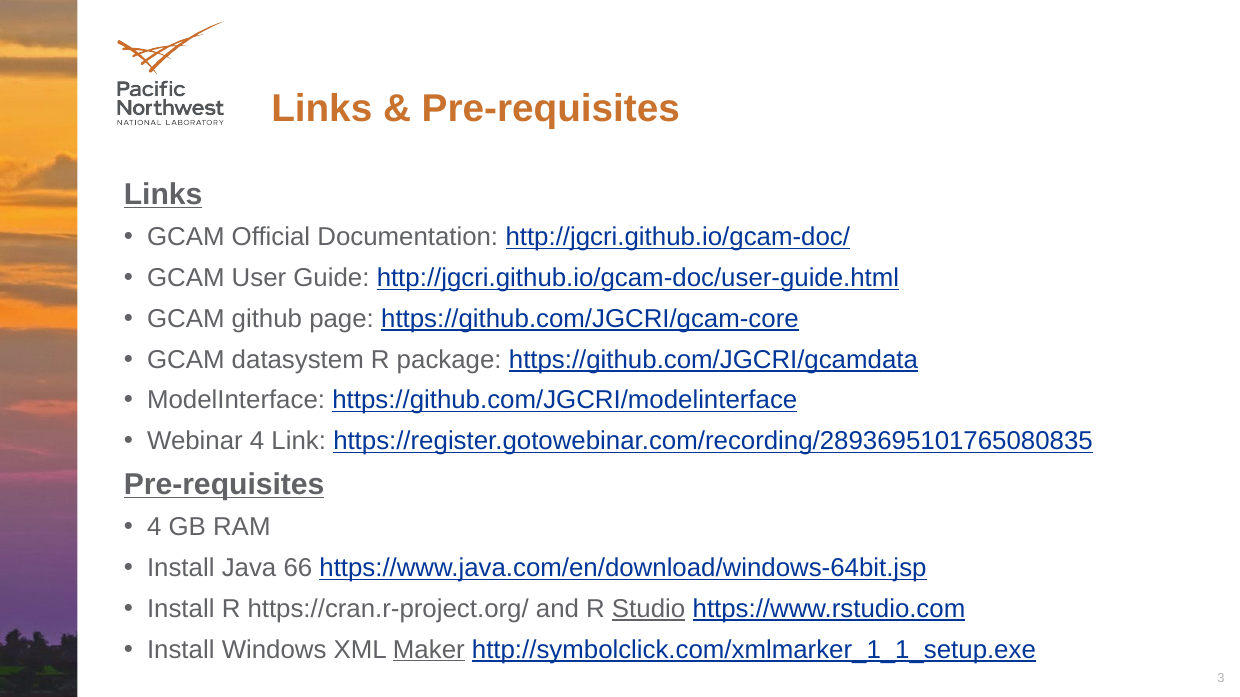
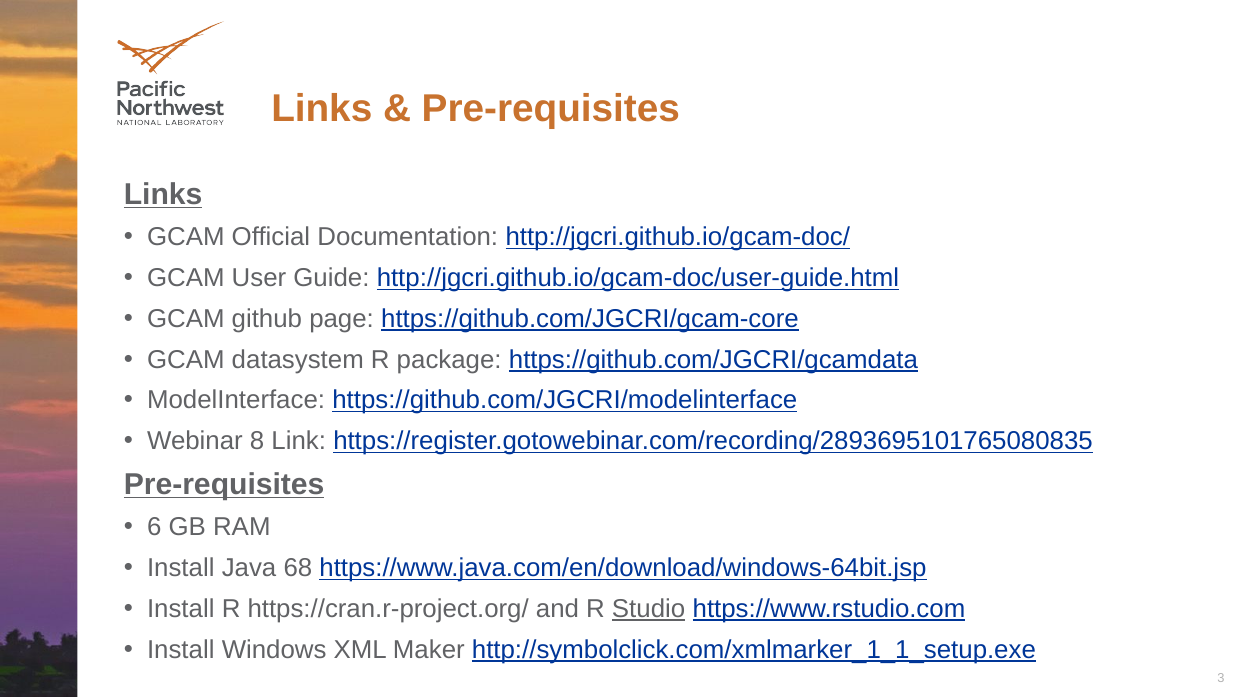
Webinar 4: 4 -> 8
4 at (154, 528): 4 -> 6
66: 66 -> 68
Maker underline: present -> none
